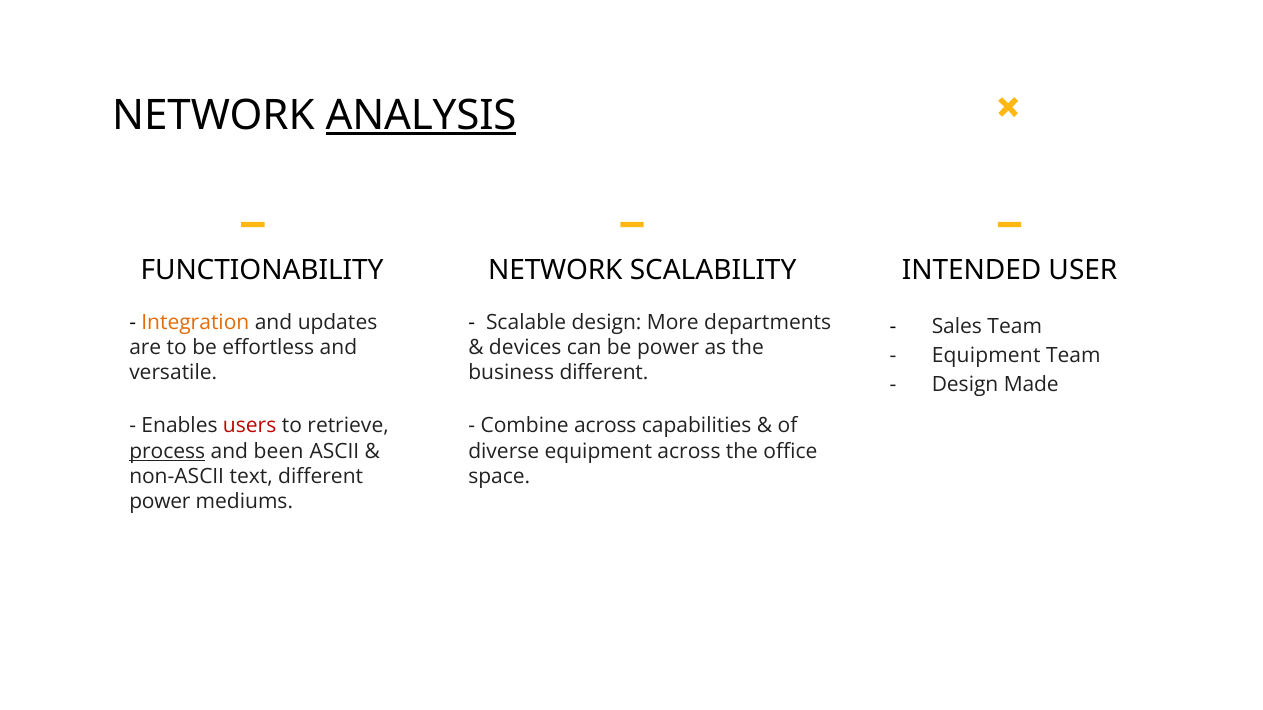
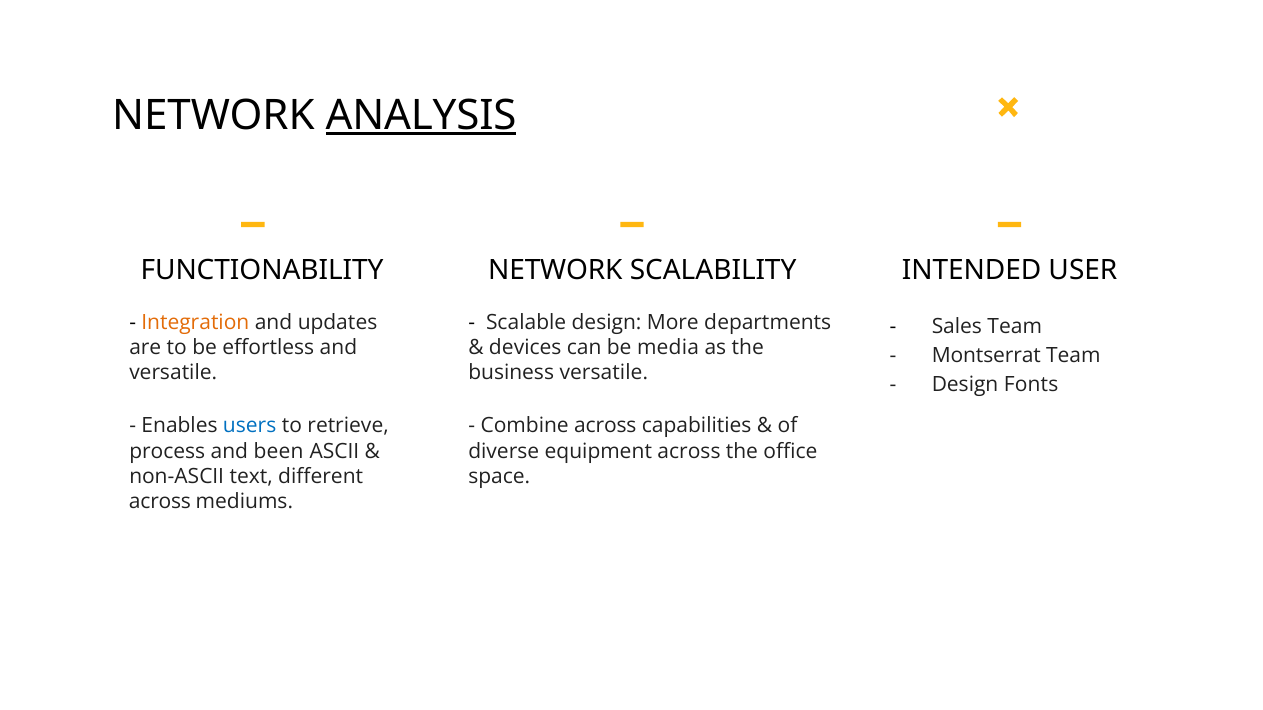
be power: power -> media
Equipment at (986, 356): Equipment -> Montserrat
business different: different -> versatile
Made: Made -> Fonts
users colour: red -> blue
process underline: present -> none
power at (160, 502): power -> across
